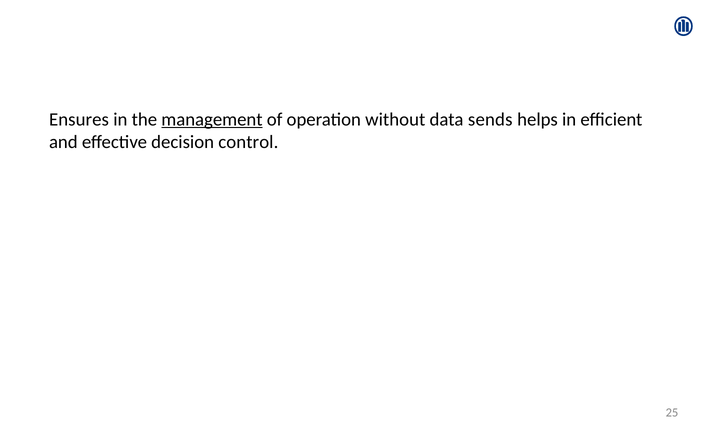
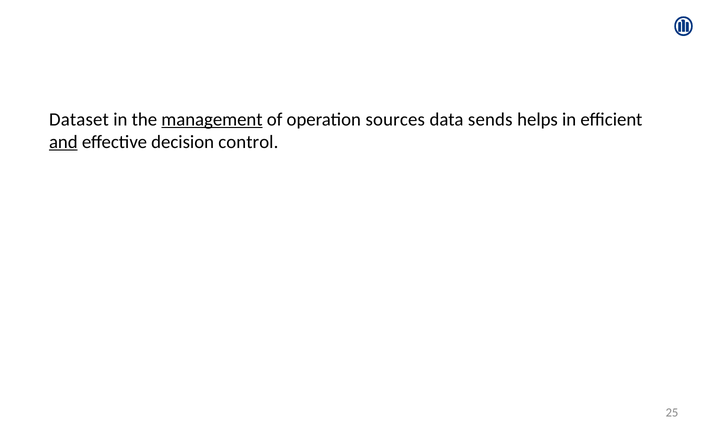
Ensures: Ensures -> Dataset
without: without -> sources
and underline: none -> present
